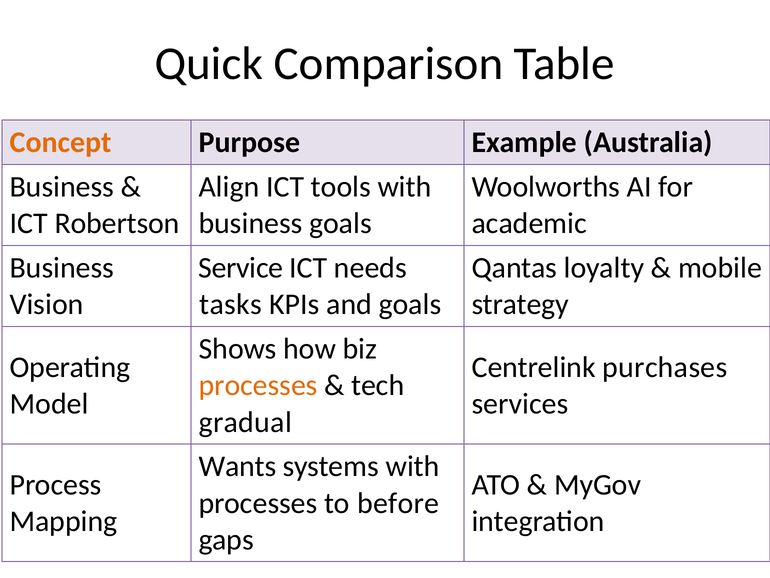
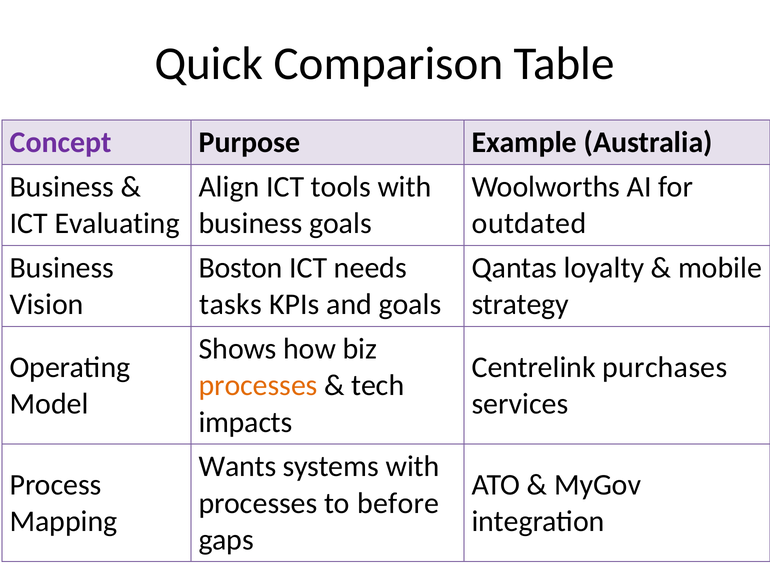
Concept colour: orange -> purple
Robertson: Robertson -> Evaluating
academic: academic -> outdated
Service: Service -> Boston
gradual: gradual -> impacts
